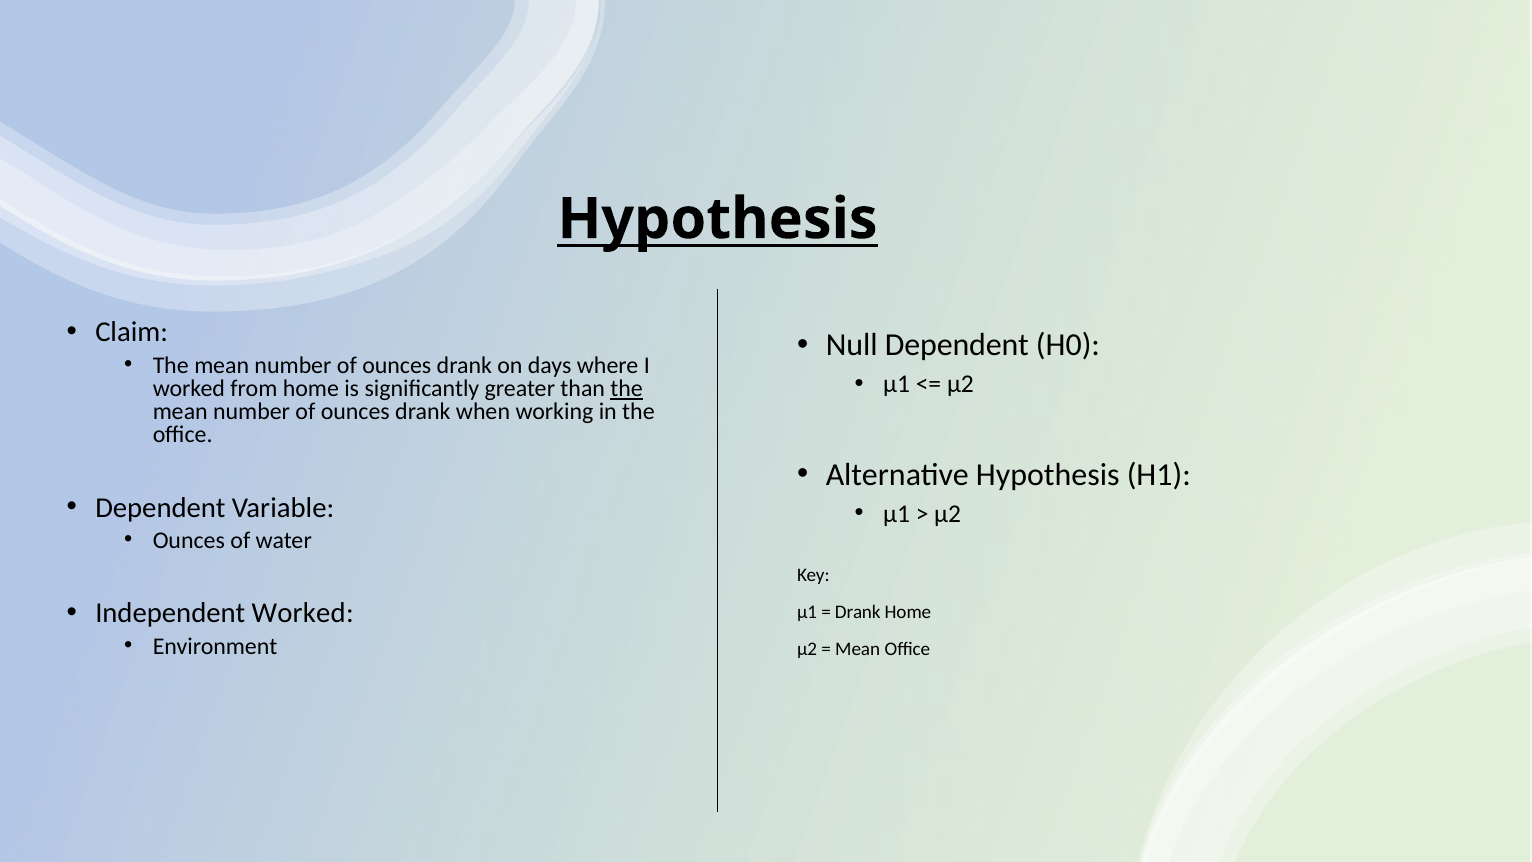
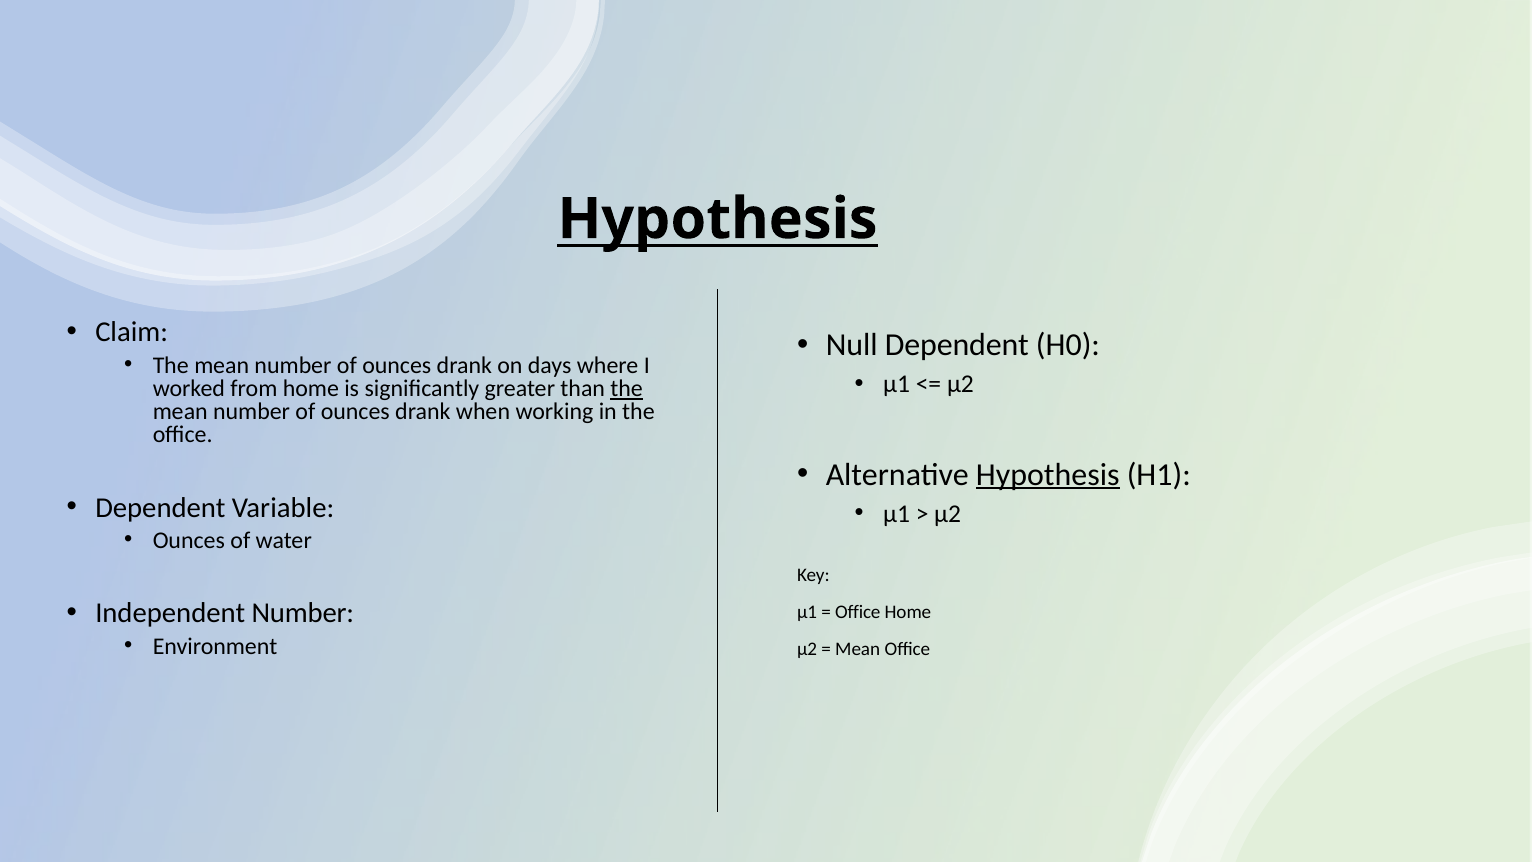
Hypothesis at (1048, 474) underline: none -> present
Independent Worked: Worked -> Number
Drank at (858, 612): Drank -> Office
